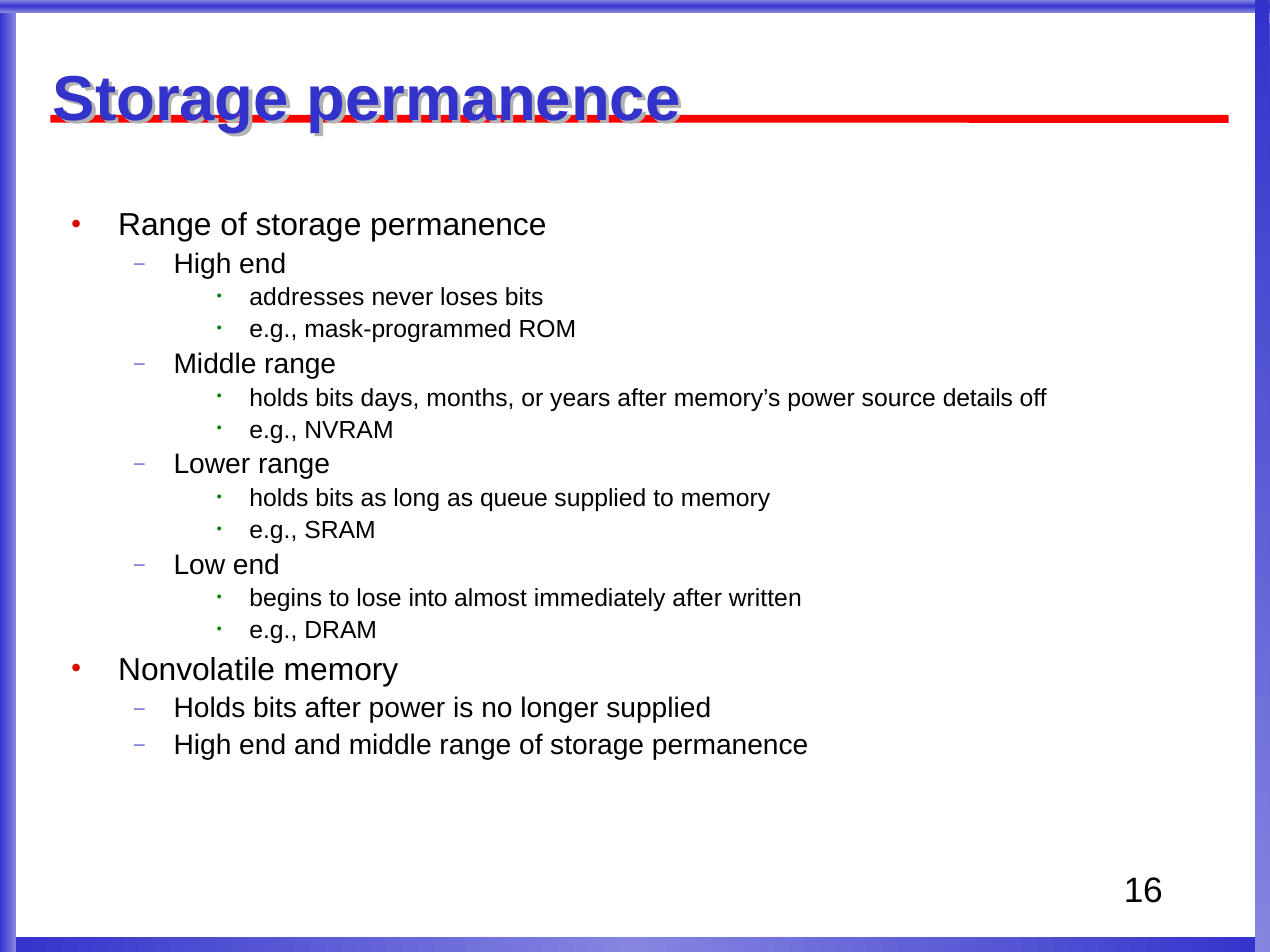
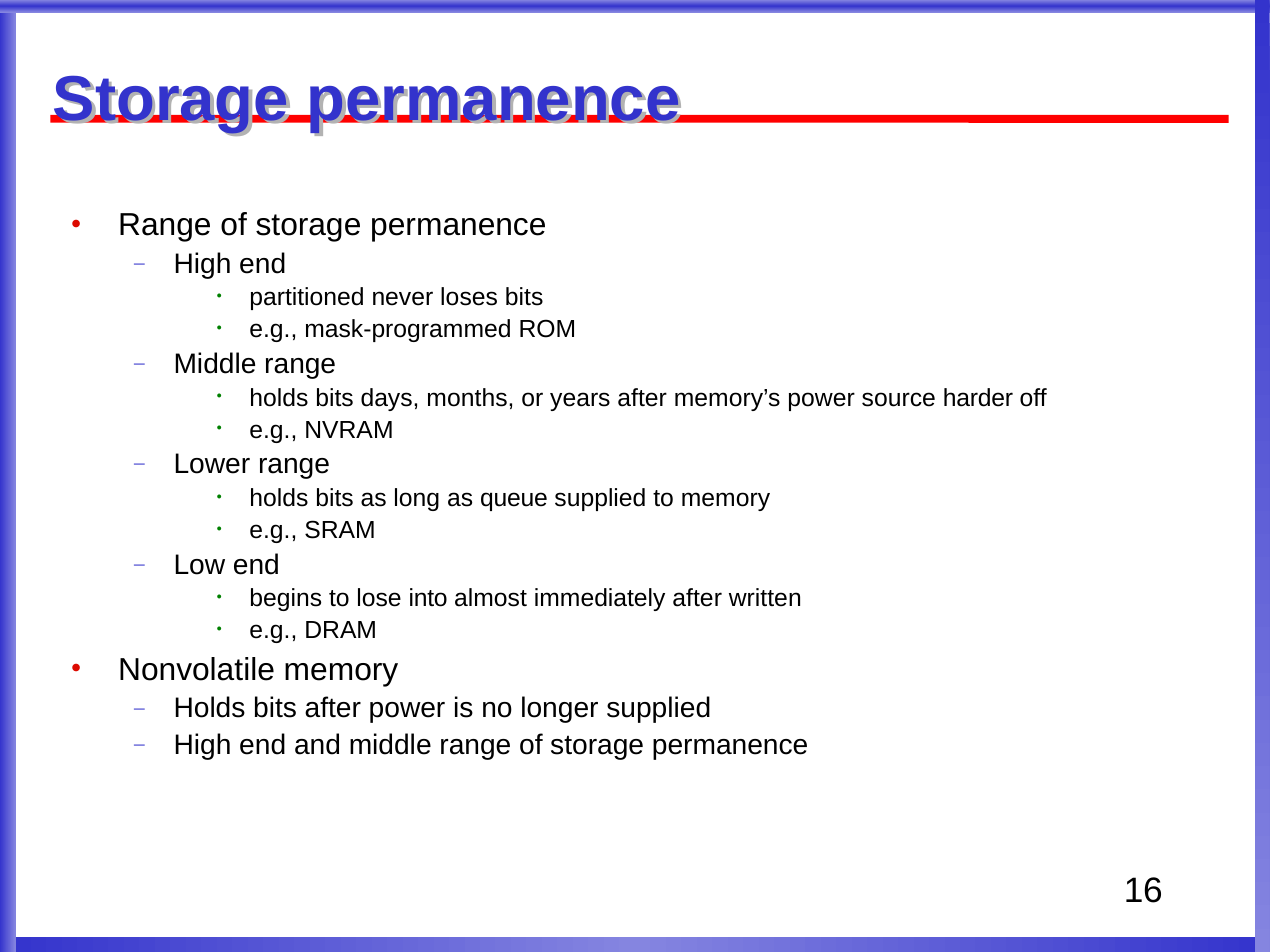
addresses: addresses -> partitioned
details: details -> harder
